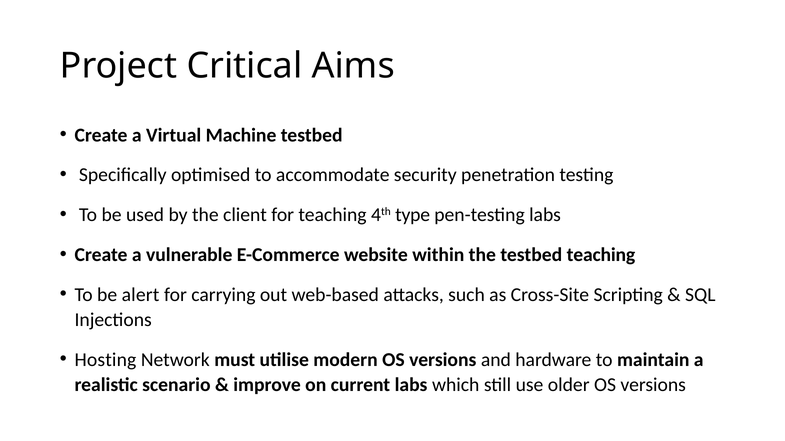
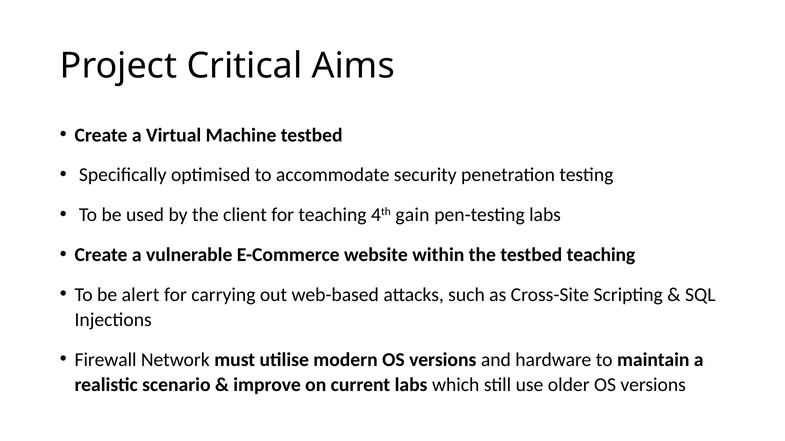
type: type -> gain
Hosting: Hosting -> Firewall
